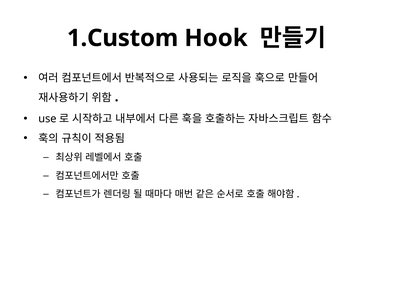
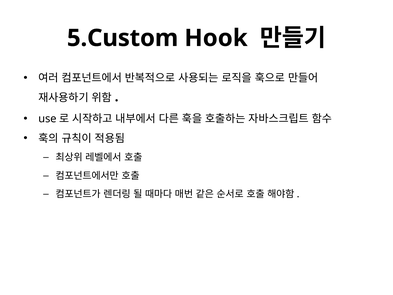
1.Custom: 1.Custom -> 5.Custom
